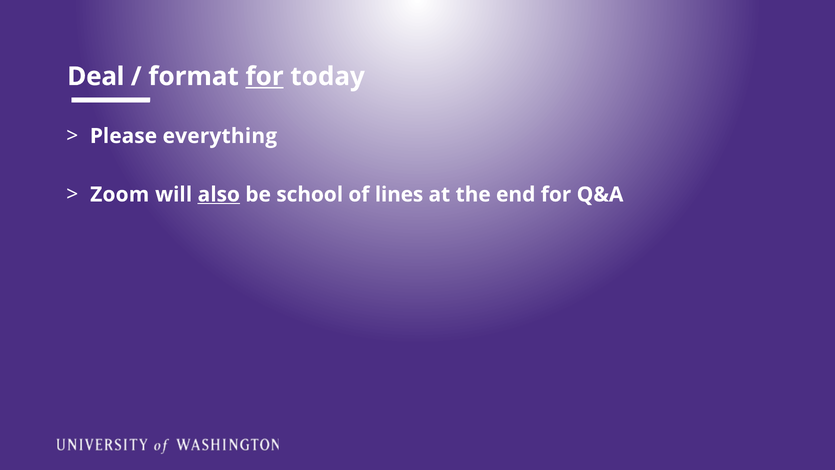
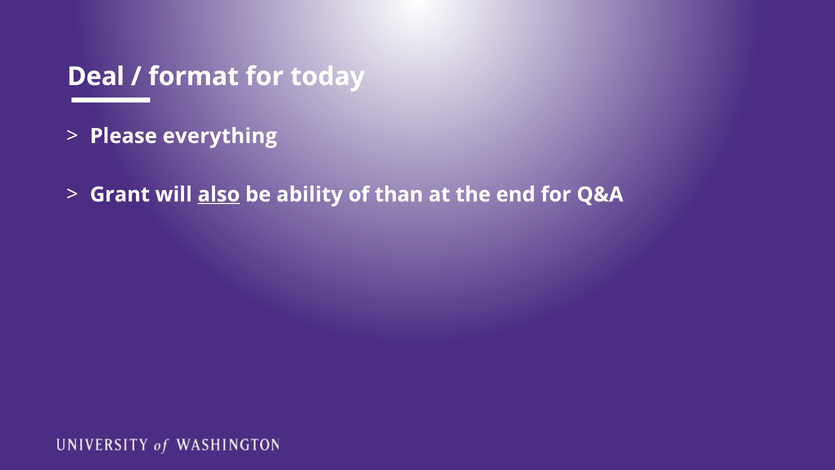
for at (265, 76) underline: present -> none
Zoom: Zoom -> Grant
school: school -> ability
lines: lines -> than
